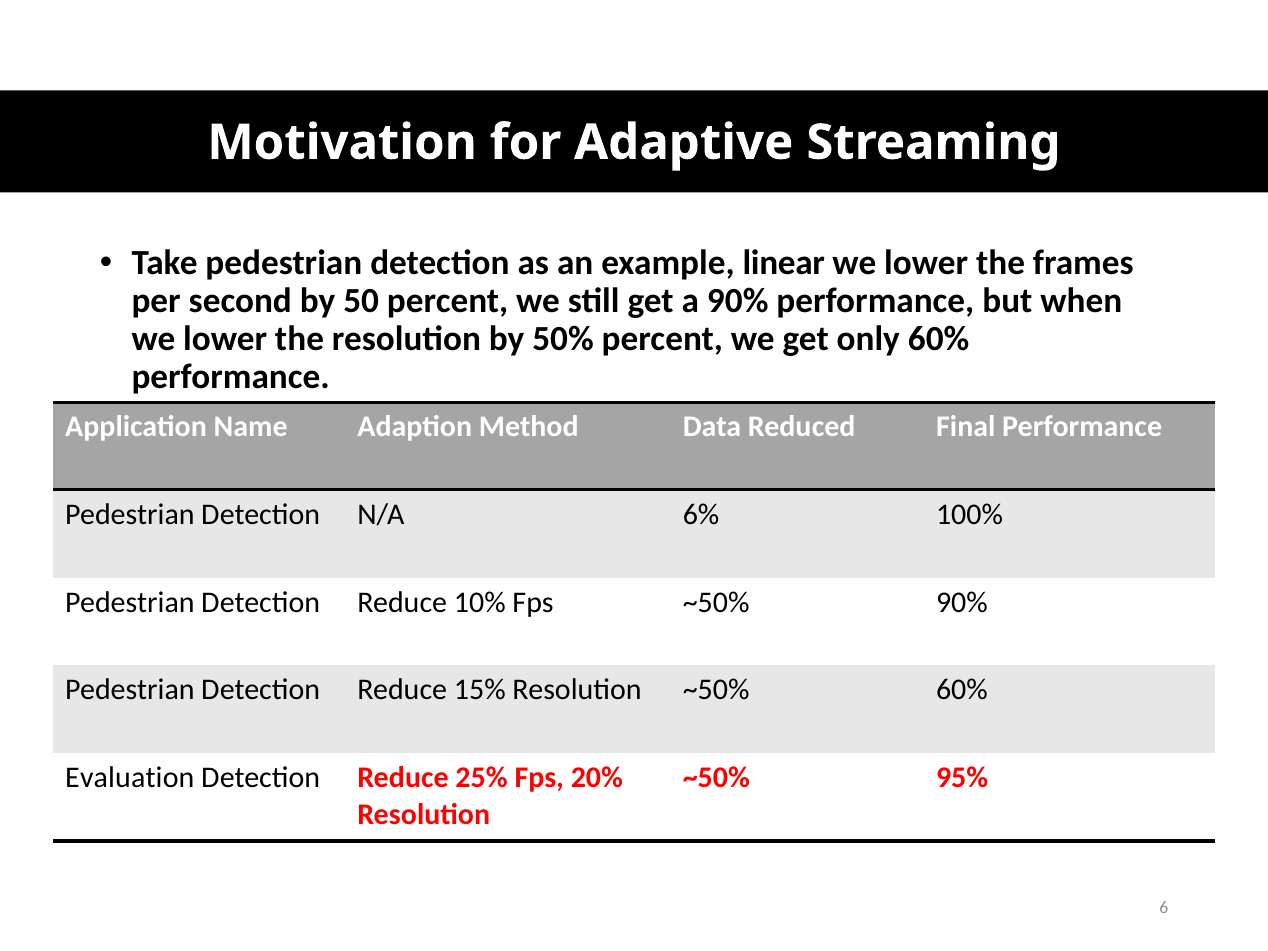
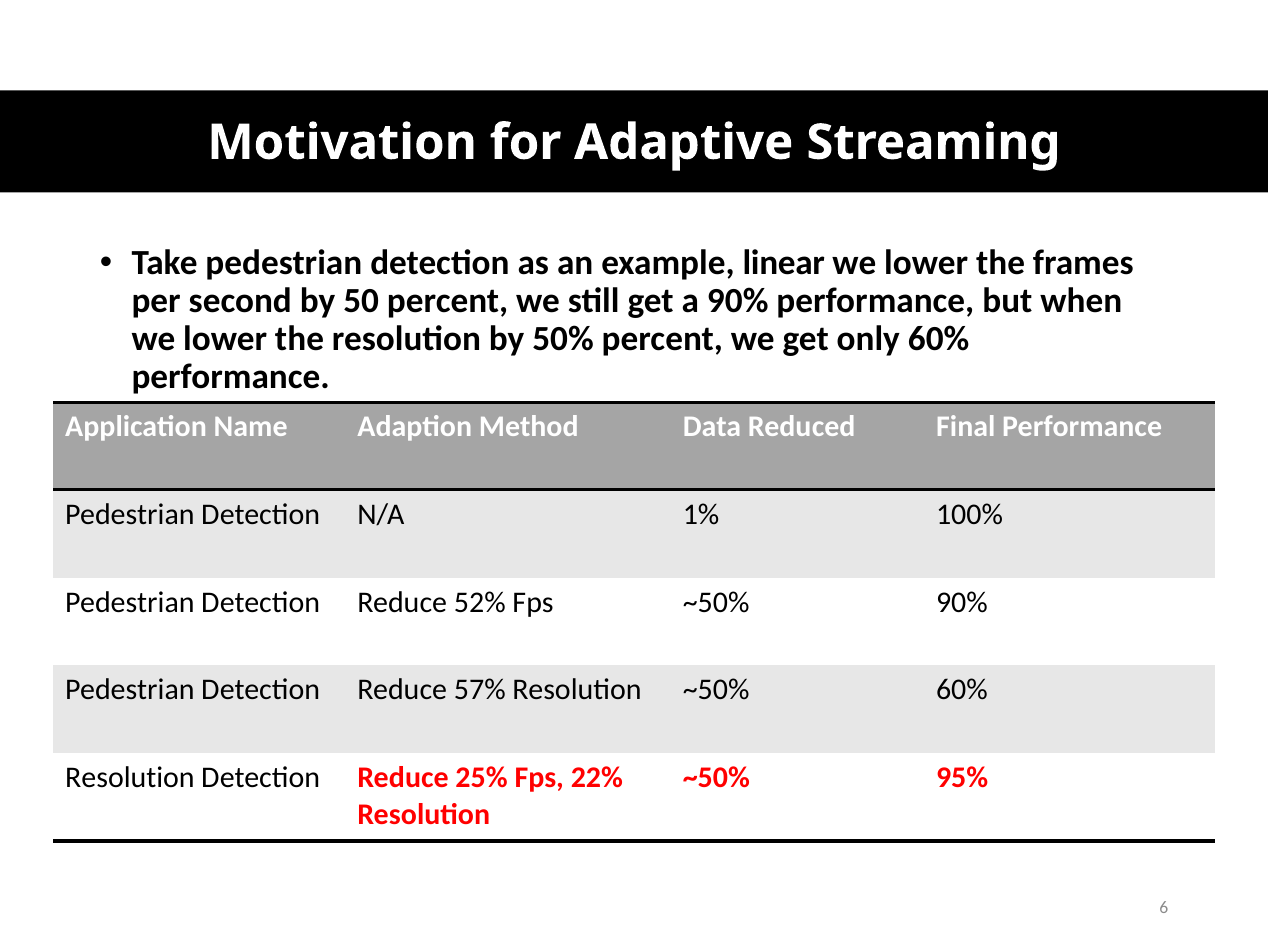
6%: 6% -> 1%
10%: 10% -> 52%
15%: 15% -> 57%
Evaluation at (130, 778): Evaluation -> Resolution
20%: 20% -> 22%
